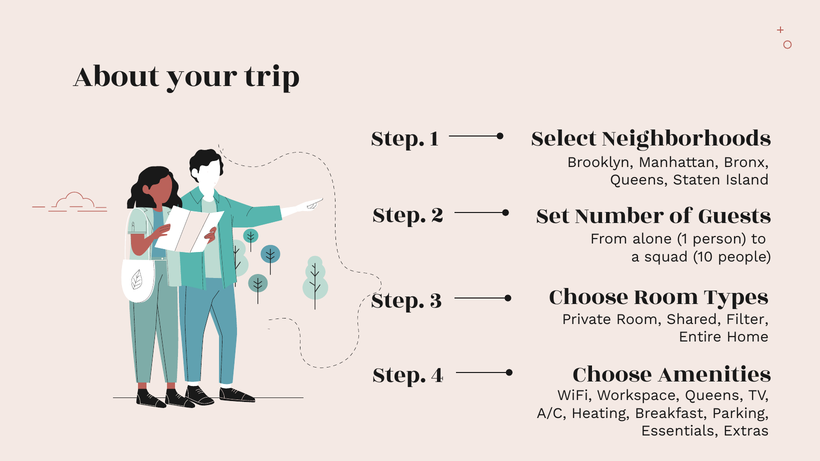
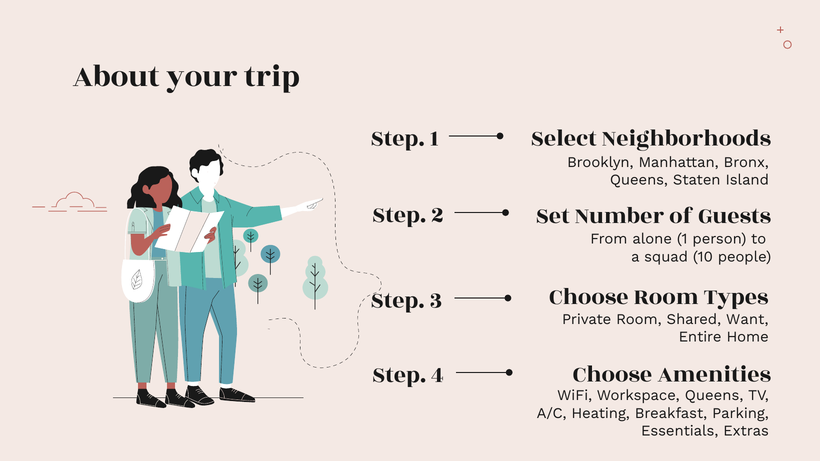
Filter: Filter -> Want
